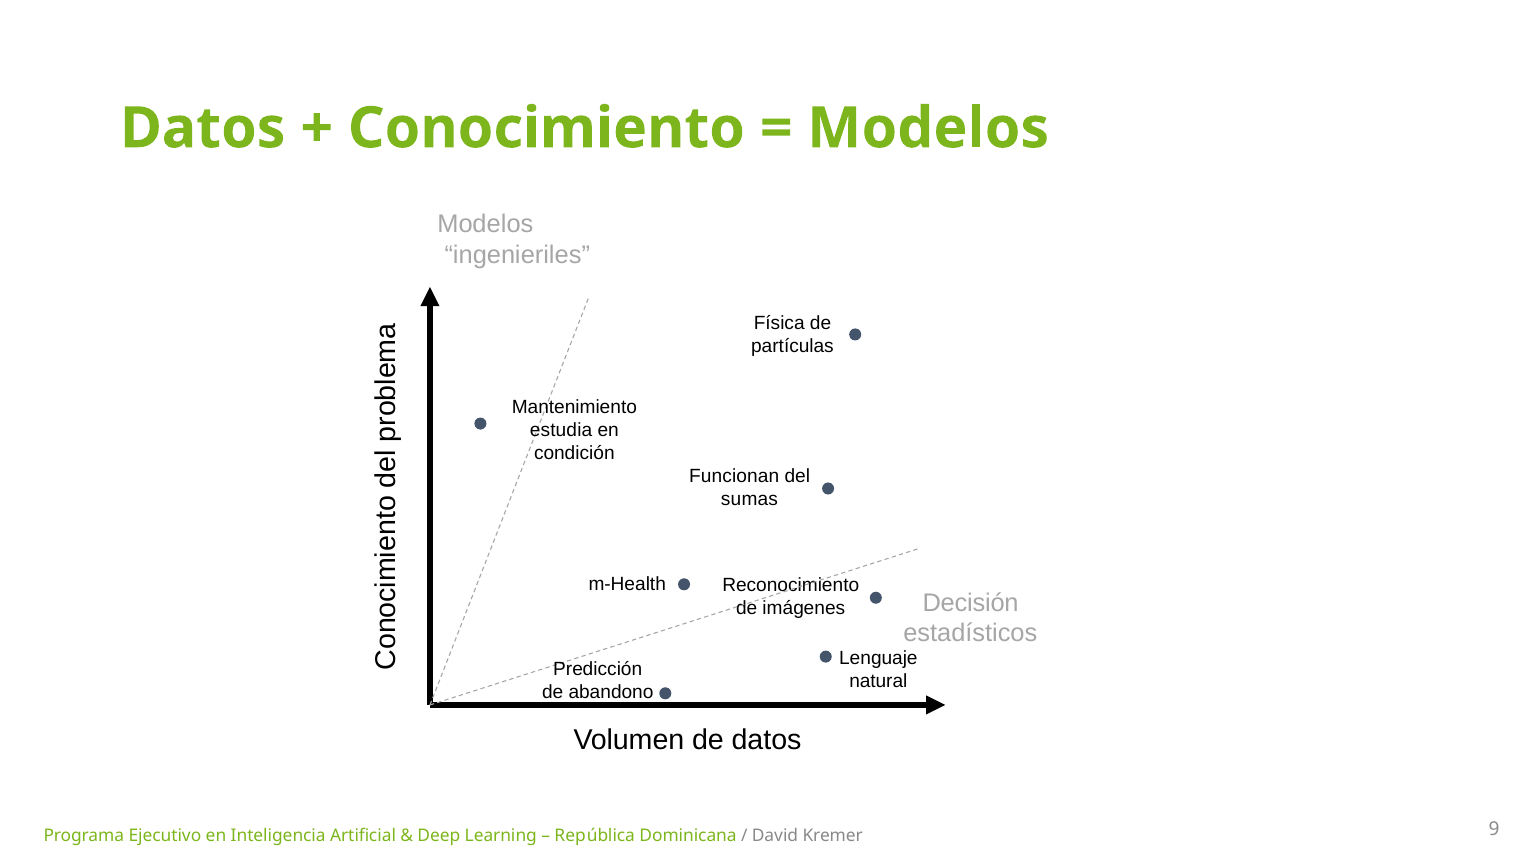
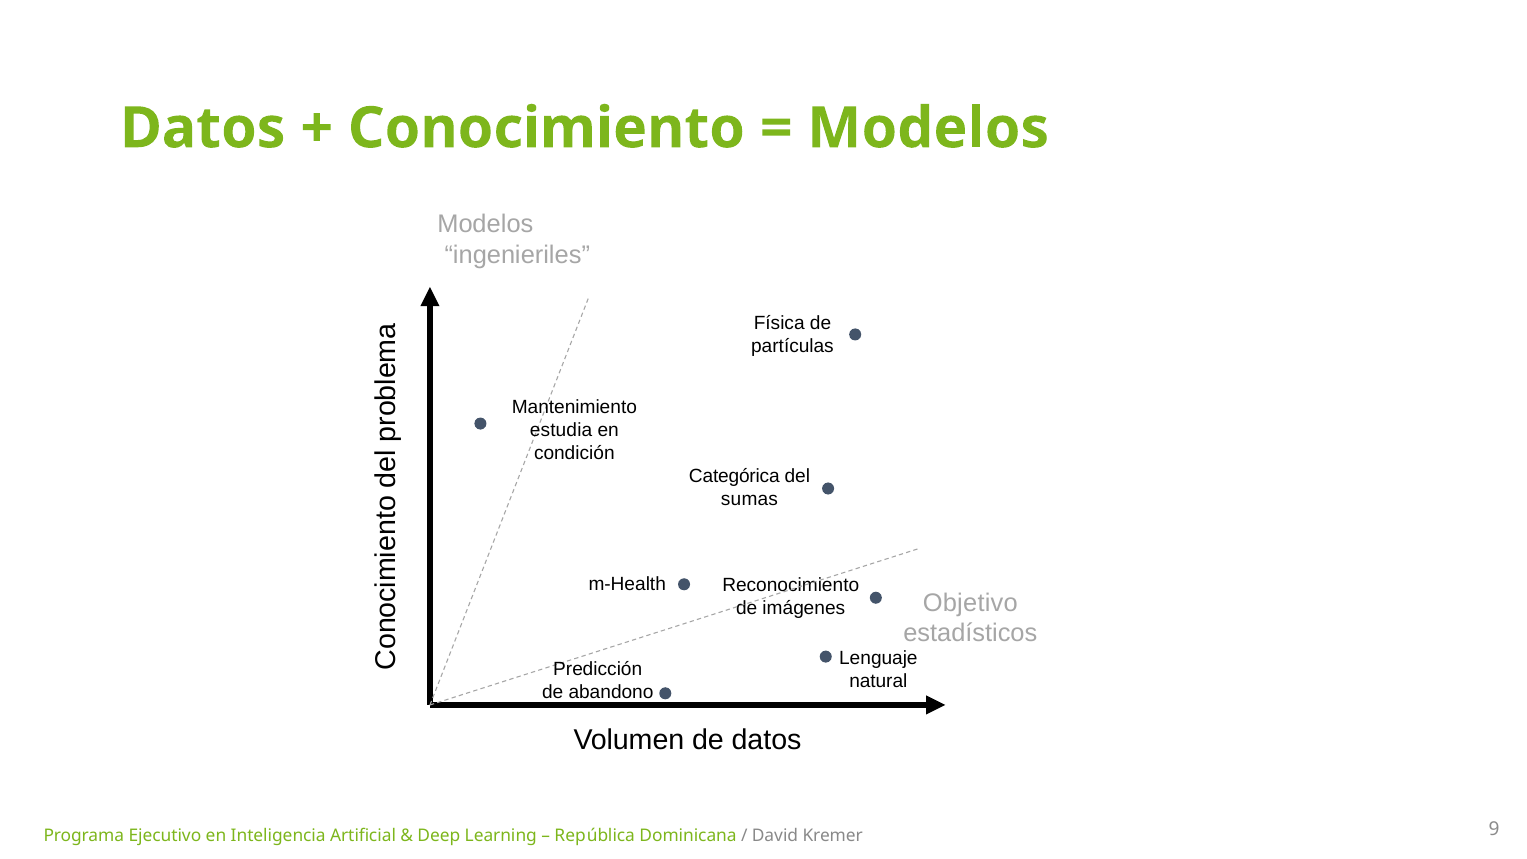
Funcionan: Funcionan -> Categórica
Decisión: Decisión -> Objetivo
